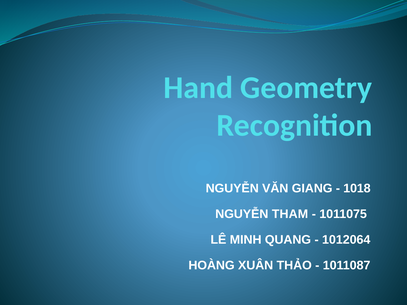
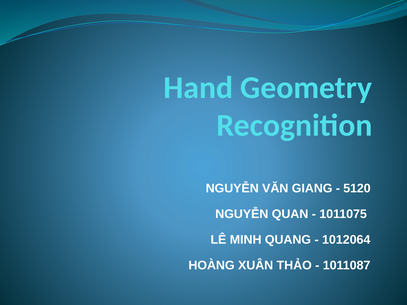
1018: 1018 -> 5120
THAM: THAM -> QUAN
